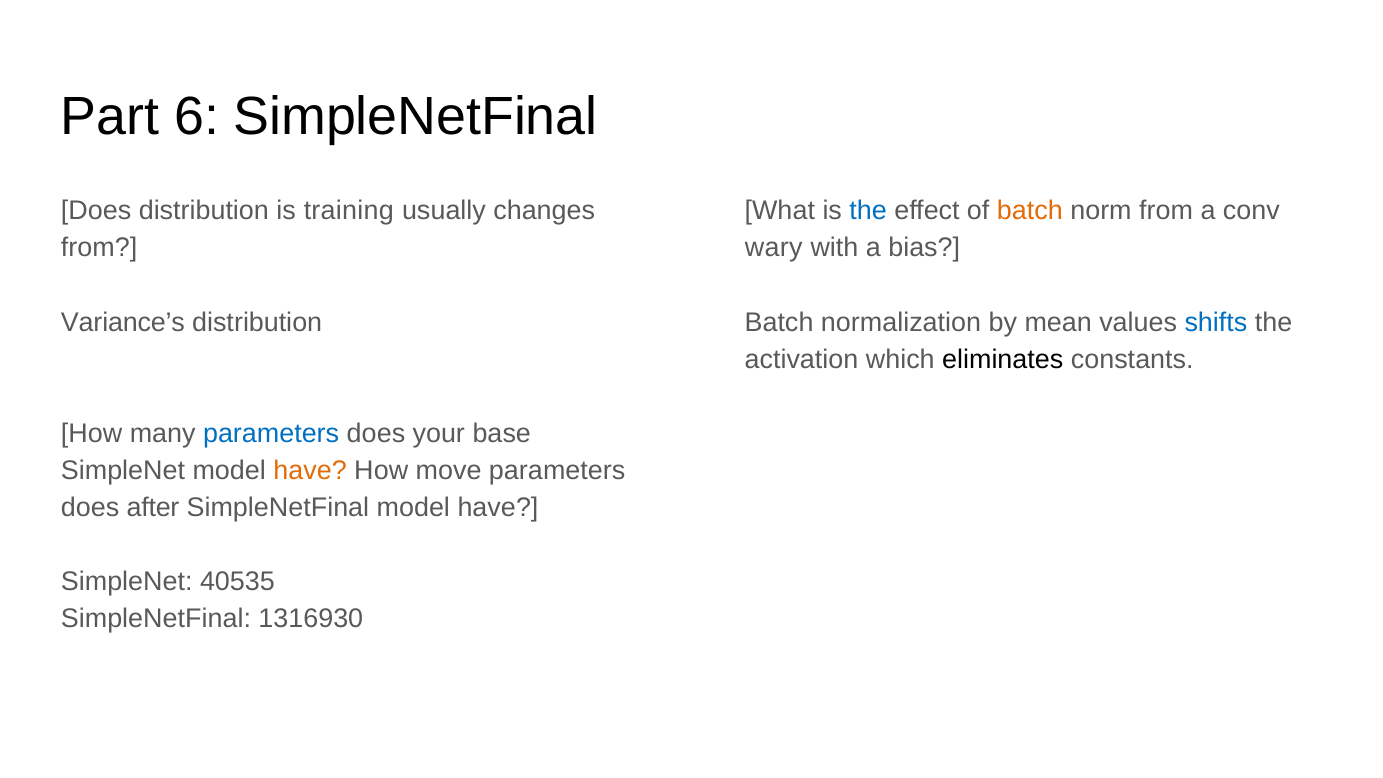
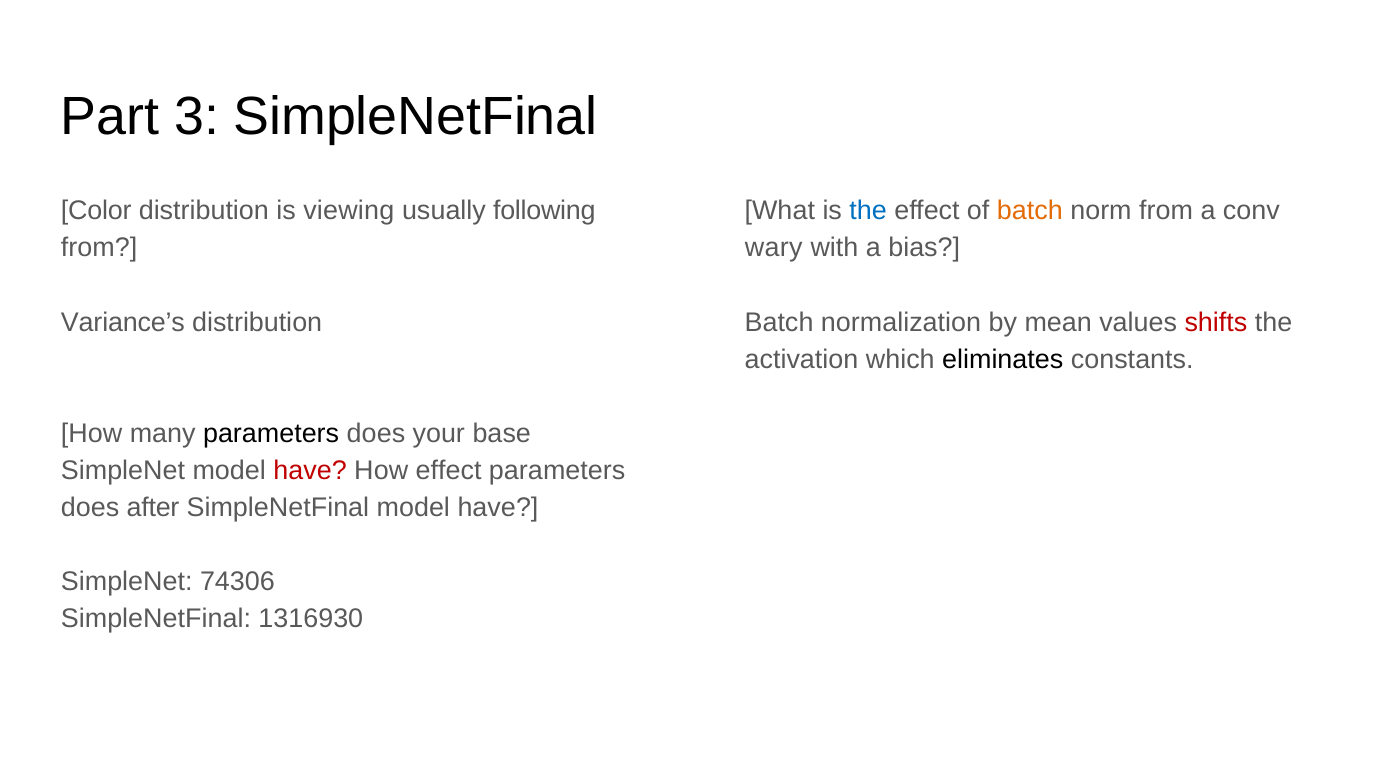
6: 6 -> 3
Does at (96, 211): Does -> Color
training: training -> viewing
changes: changes -> following
shifts colour: blue -> red
parameters at (271, 433) colour: blue -> black
have at (310, 470) colour: orange -> red
How move: move -> effect
40535: 40535 -> 74306
